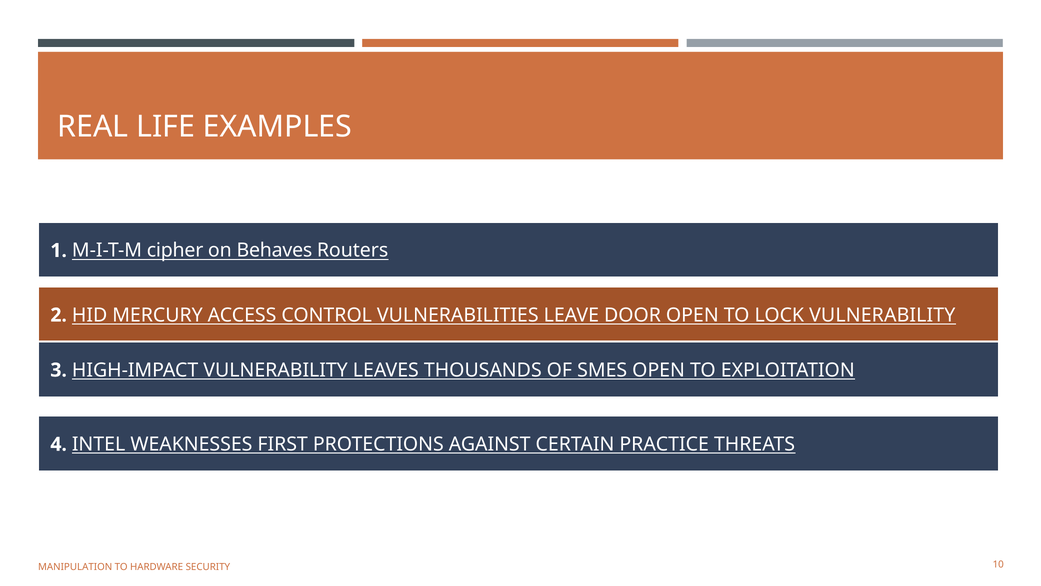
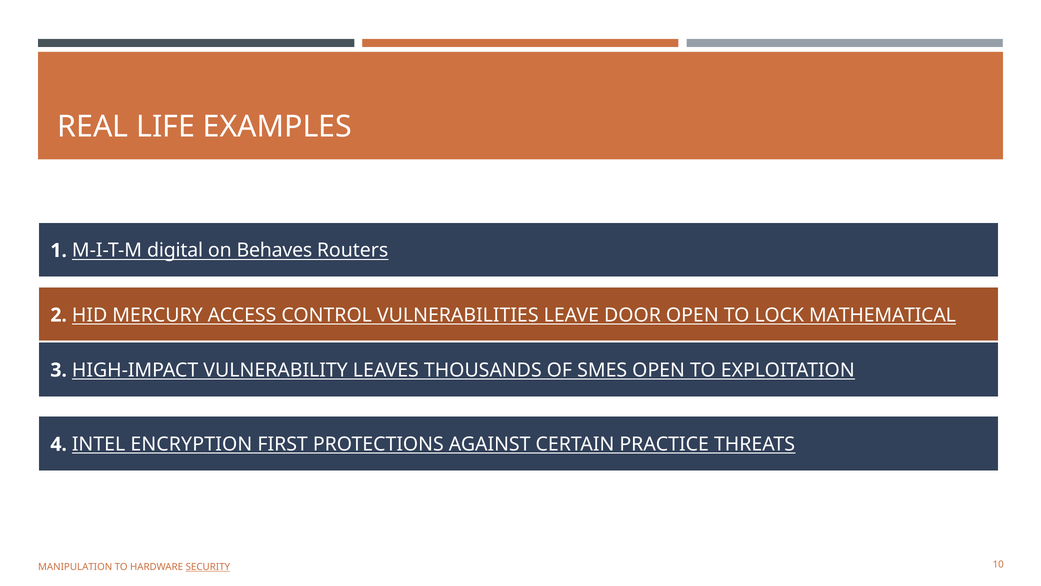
cipher: cipher -> digital
LOCK VULNERABILITY: VULNERABILITY -> MATHEMATICAL
WEAKNESSES: WEAKNESSES -> ENCRYPTION
SECURITY underline: none -> present
